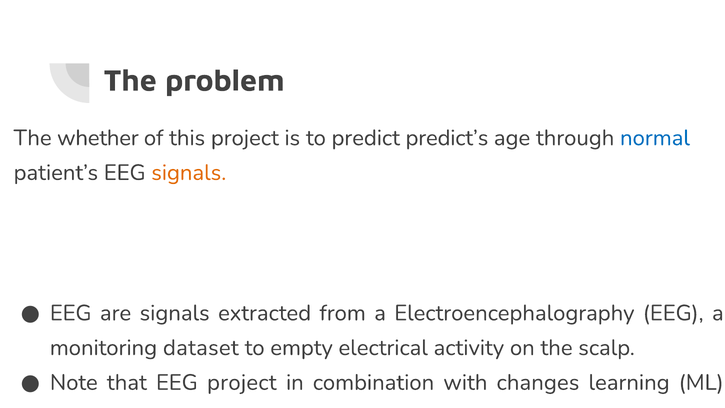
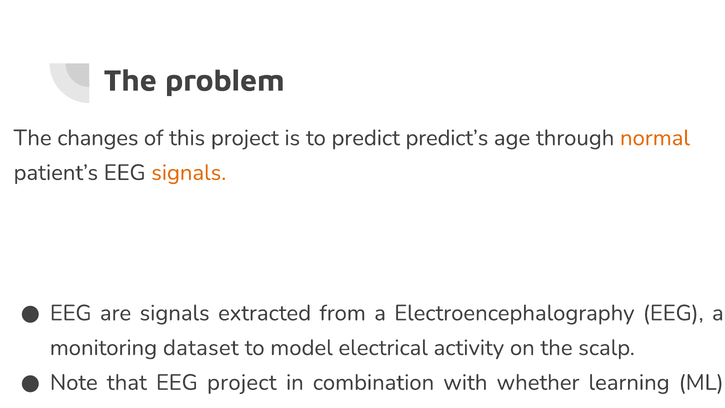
whether: whether -> changes
normal colour: blue -> orange
empty: empty -> model
changes: changes -> whether
